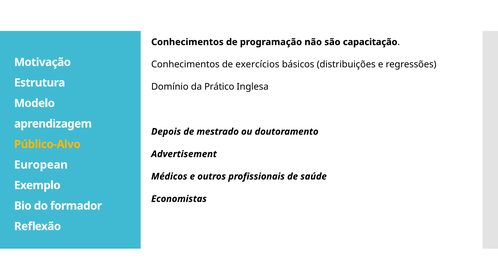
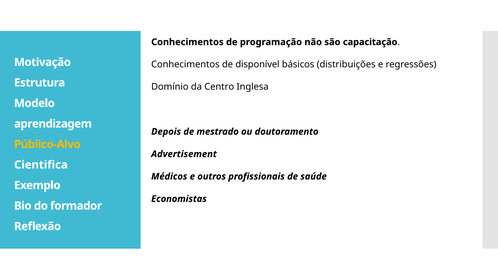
exercícios: exercícios -> disponível
Prático: Prático -> Centro
European: European -> Cientifica
